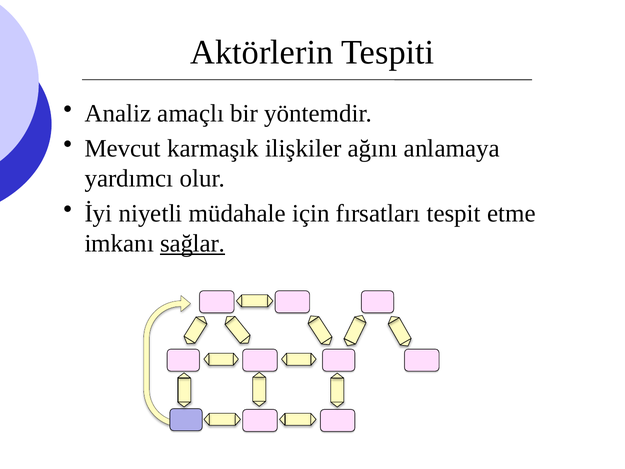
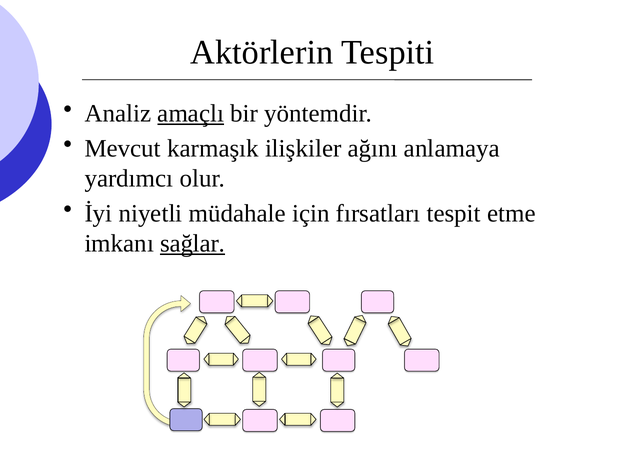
amaçlı underline: none -> present
